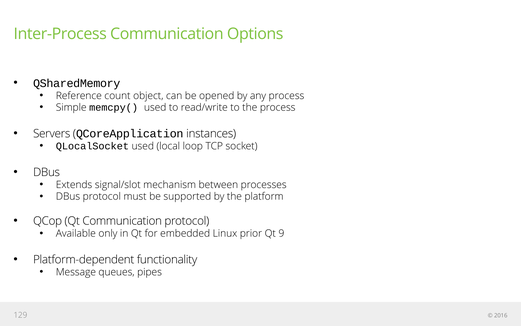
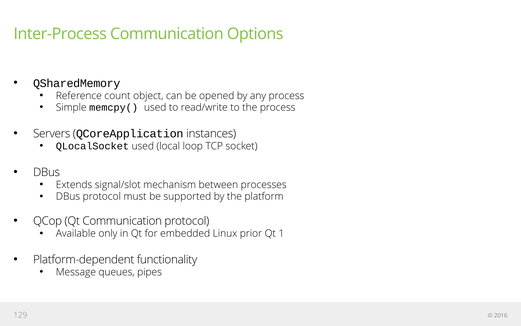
9: 9 -> 1
